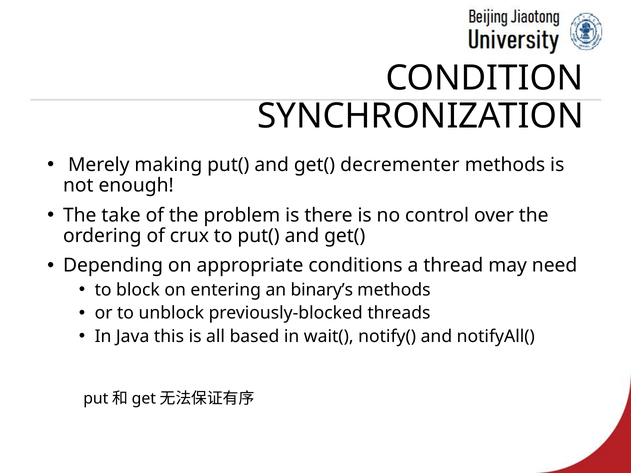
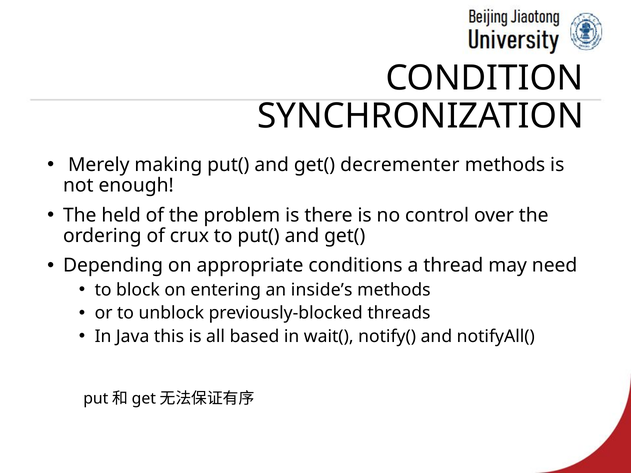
take: take -> held
binary’s: binary’s -> inside’s
